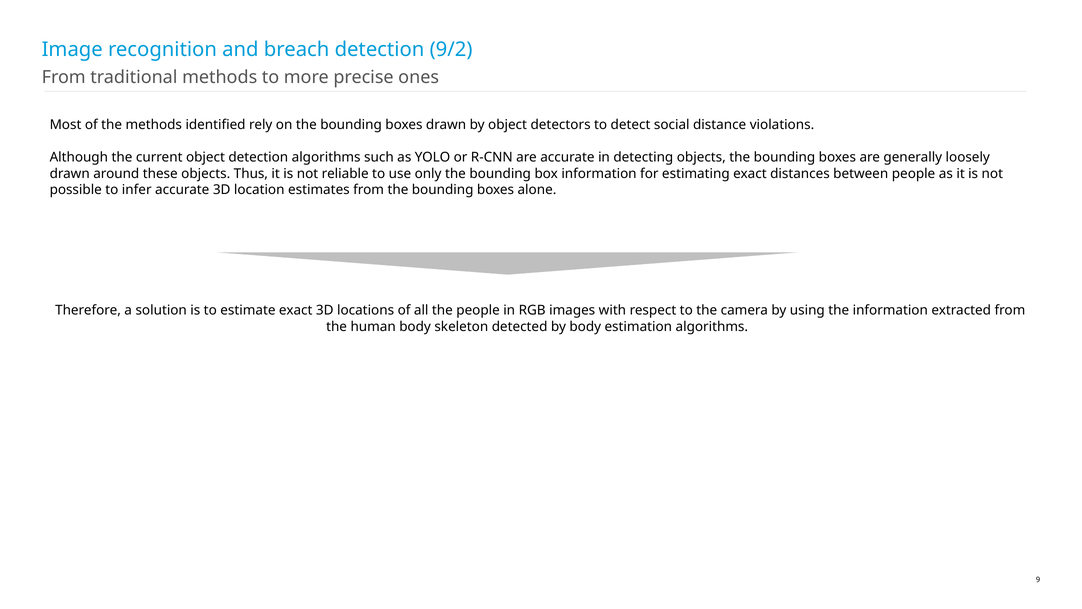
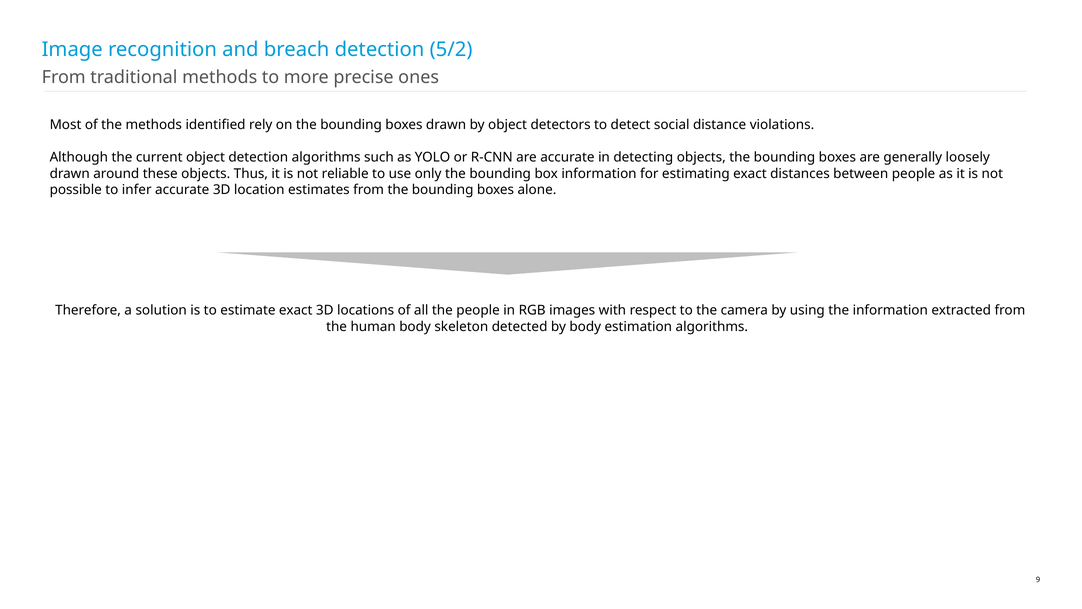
9/2: 9/2 -> 5/2
